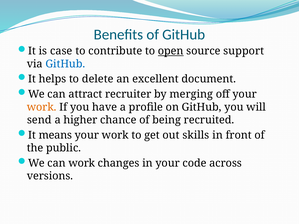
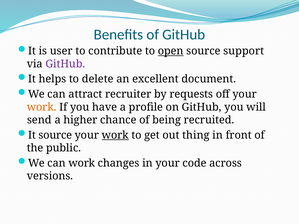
case: case -> user
GitHub at (65, 64) colour: blue -> purple
merging: merging -> requests
It means: means -> source
work at (115, 135) underline: none -> present
skills: skills -> thing
